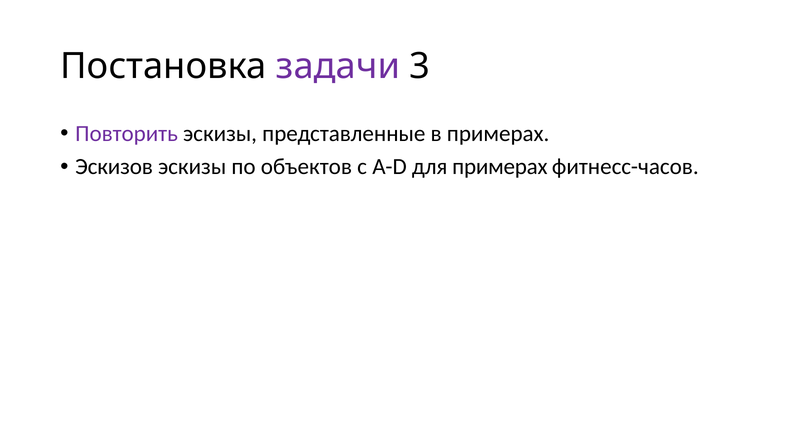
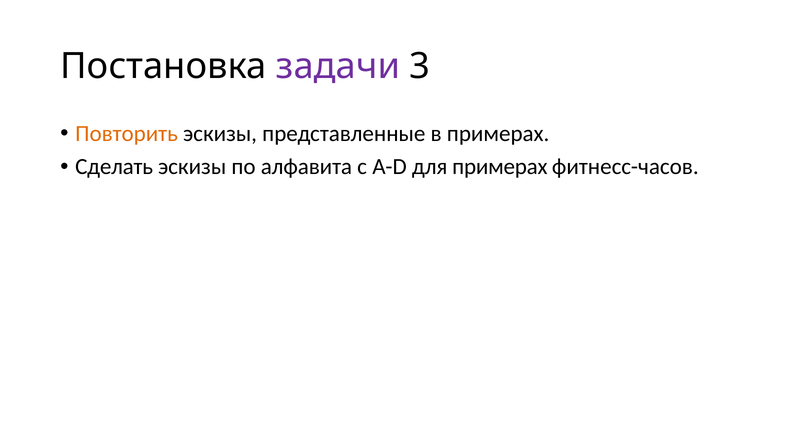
Повторить colour: purple -> orange
Эскизов: Эскизов -> Сделать
объектов: объектов -> алфавита
